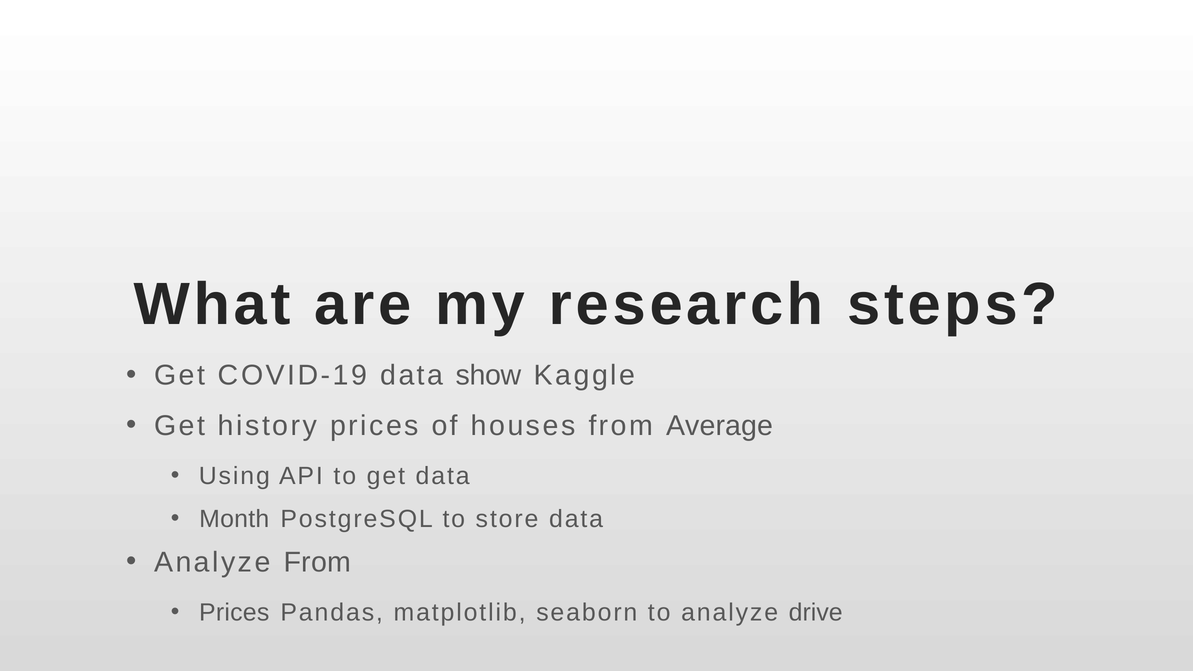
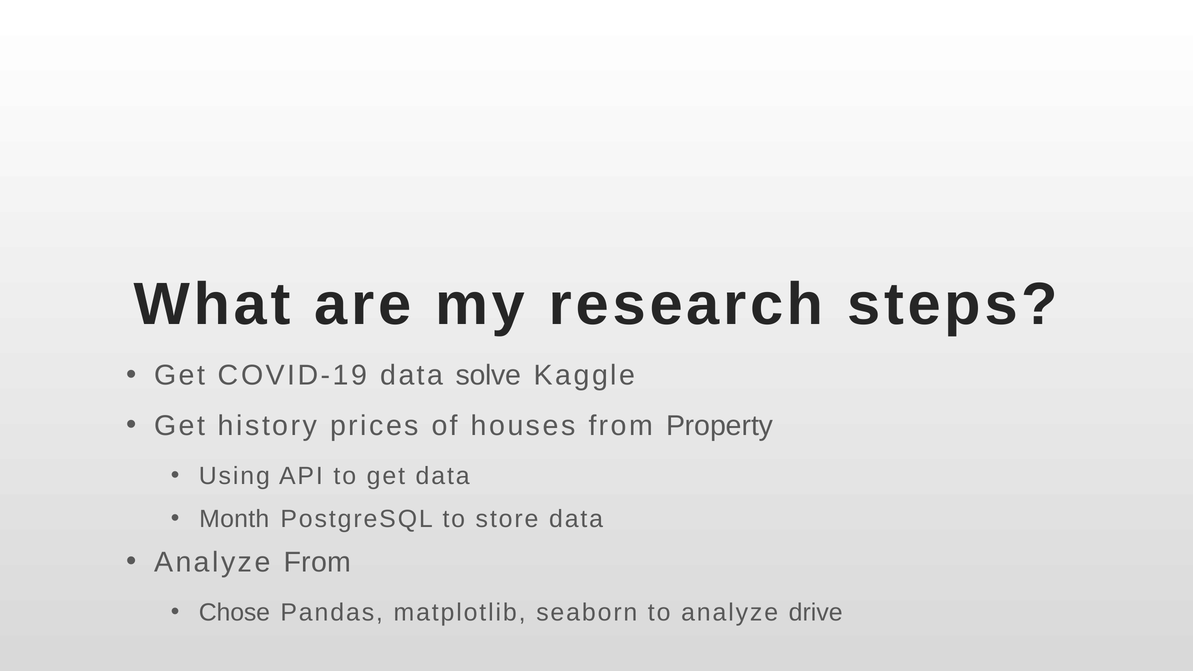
show: show -> solve
Average: Average -> Property
Prices at (234, 612): Prices -> Chose
